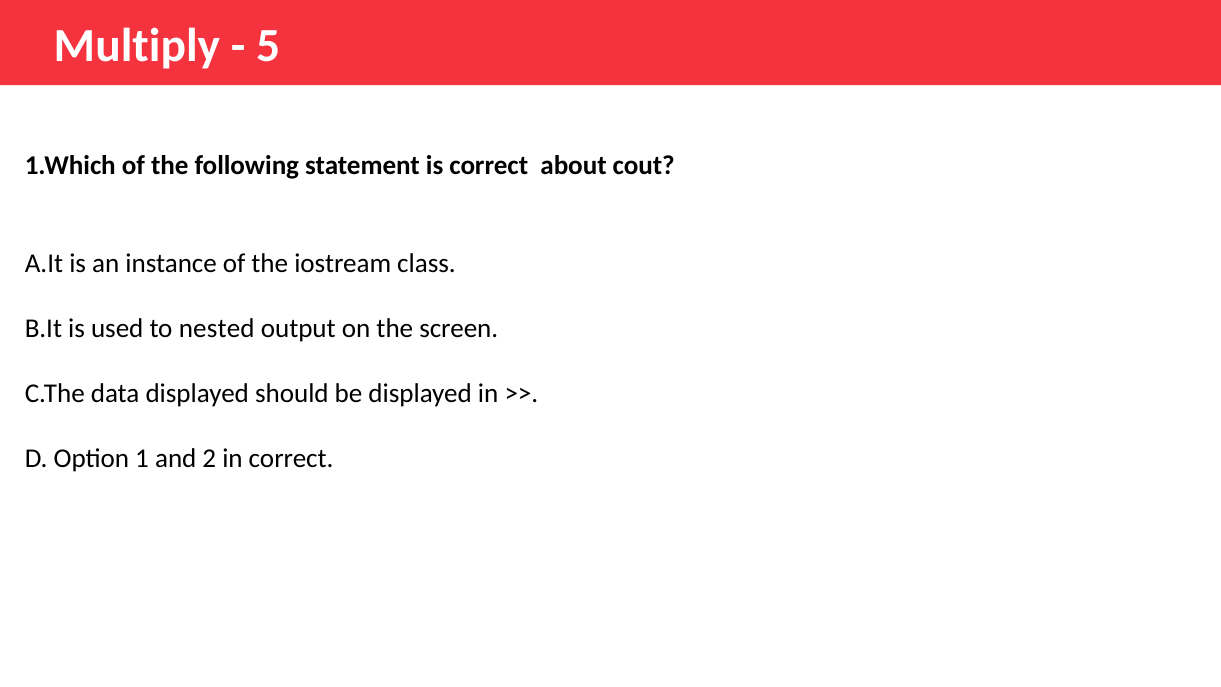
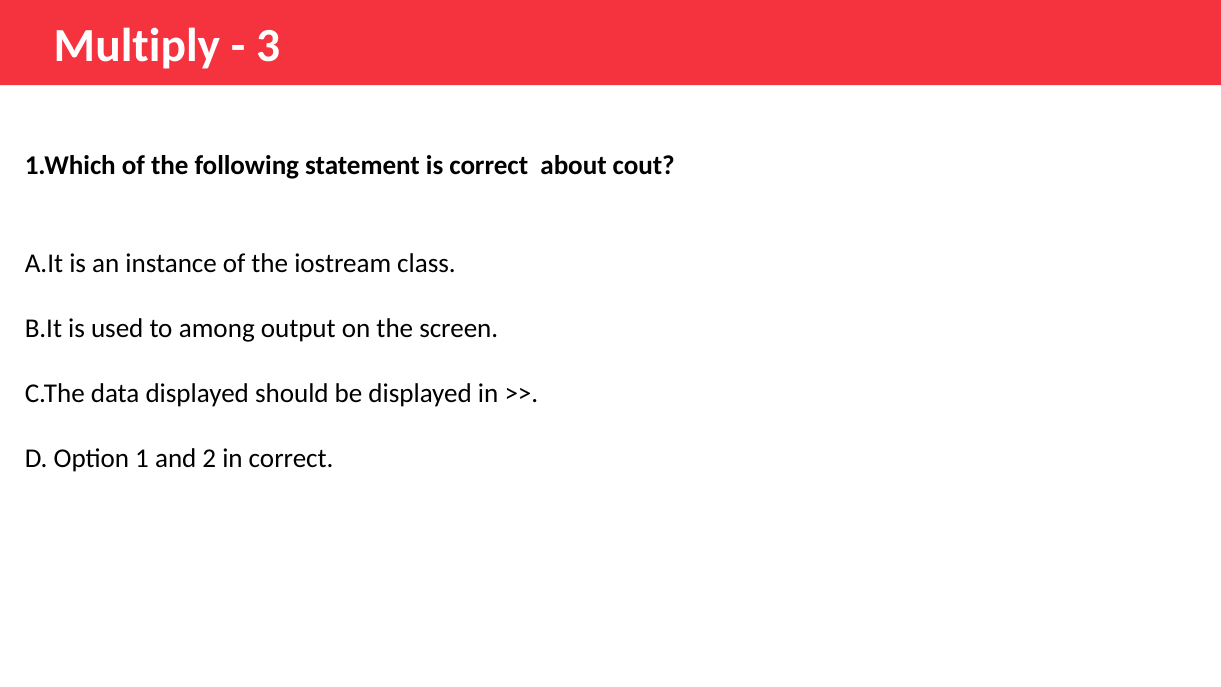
5: 5 -> 3
nested: nested -> among
